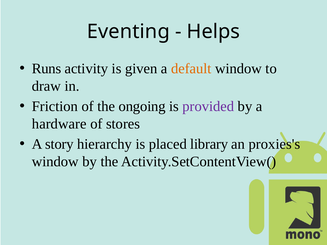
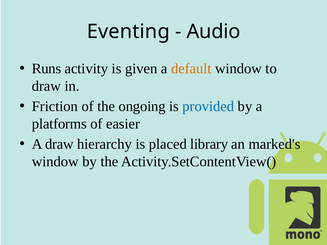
Helps: Helps -> Audio
provided colour: purple -> blue
hardware: hardware -> platforms
stores: stores -> easier
A story: story -> draw
proxies's: proxies's -> marked's
